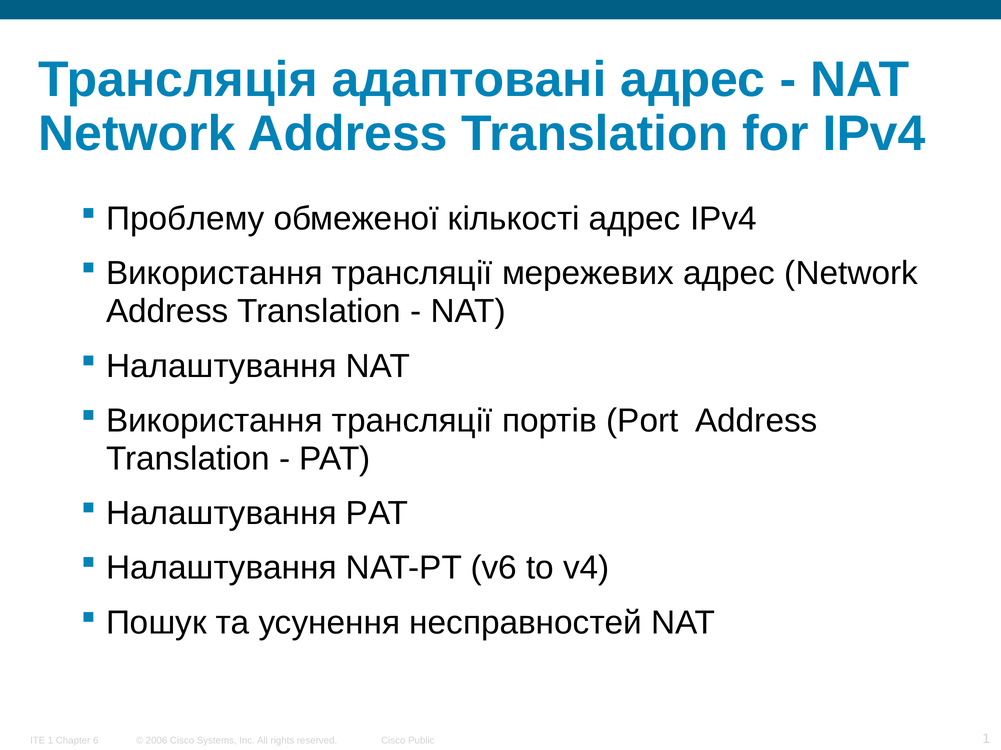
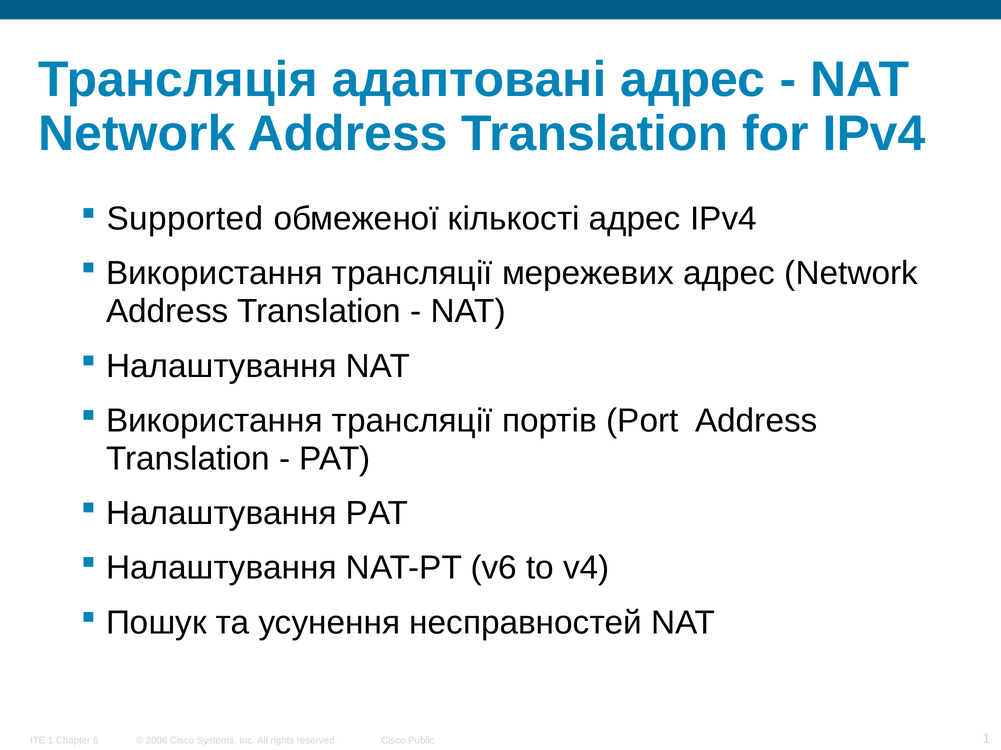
Проблему: Проблему -> Supported
